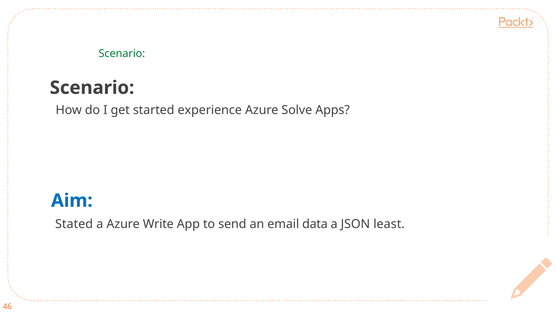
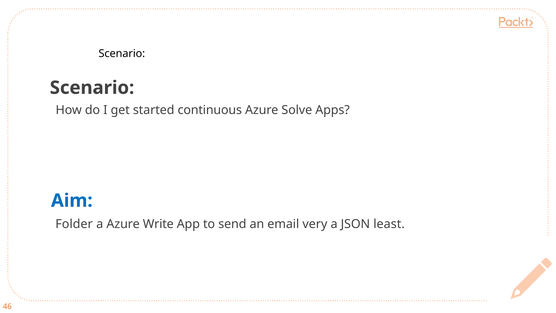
Scenario at (122, 54) colour: green -> black
experience: experience -> continuous
Stated: Stated -> Folder
data: data -> very
